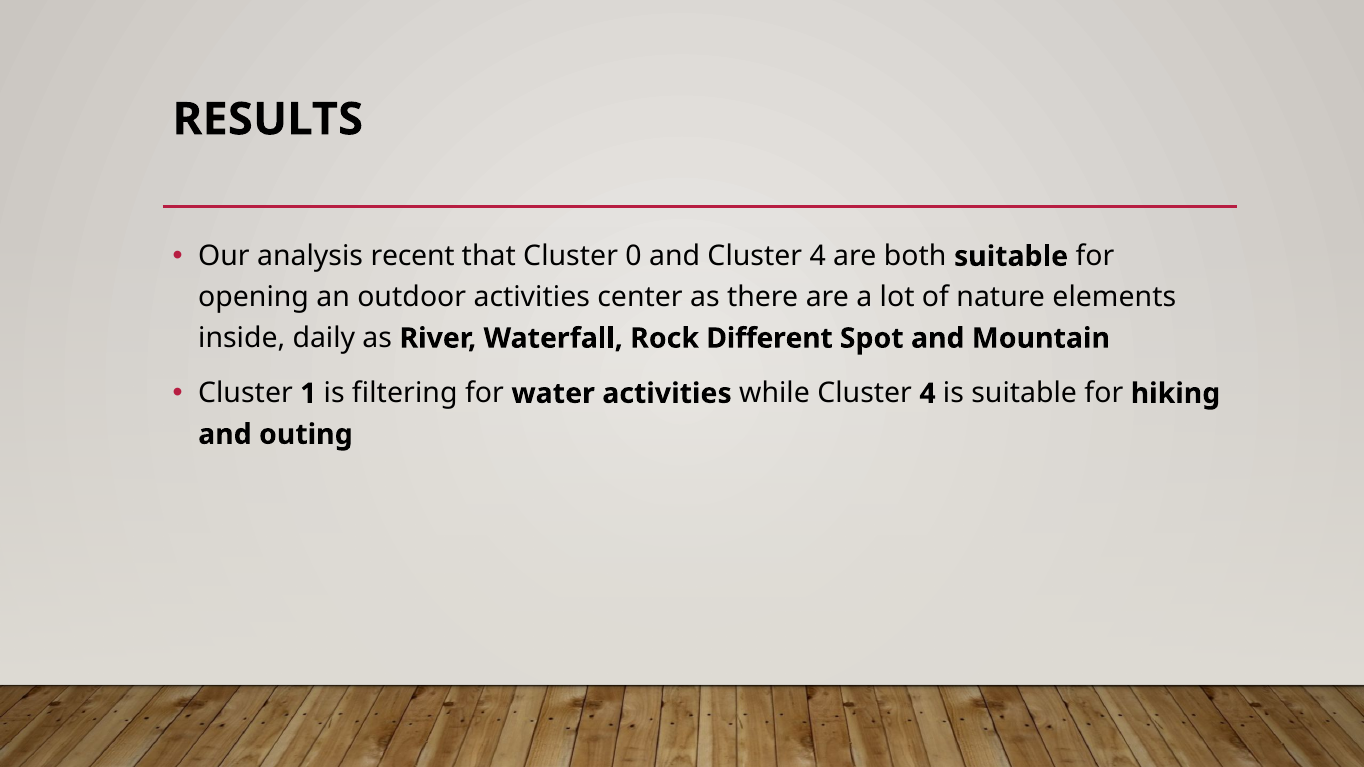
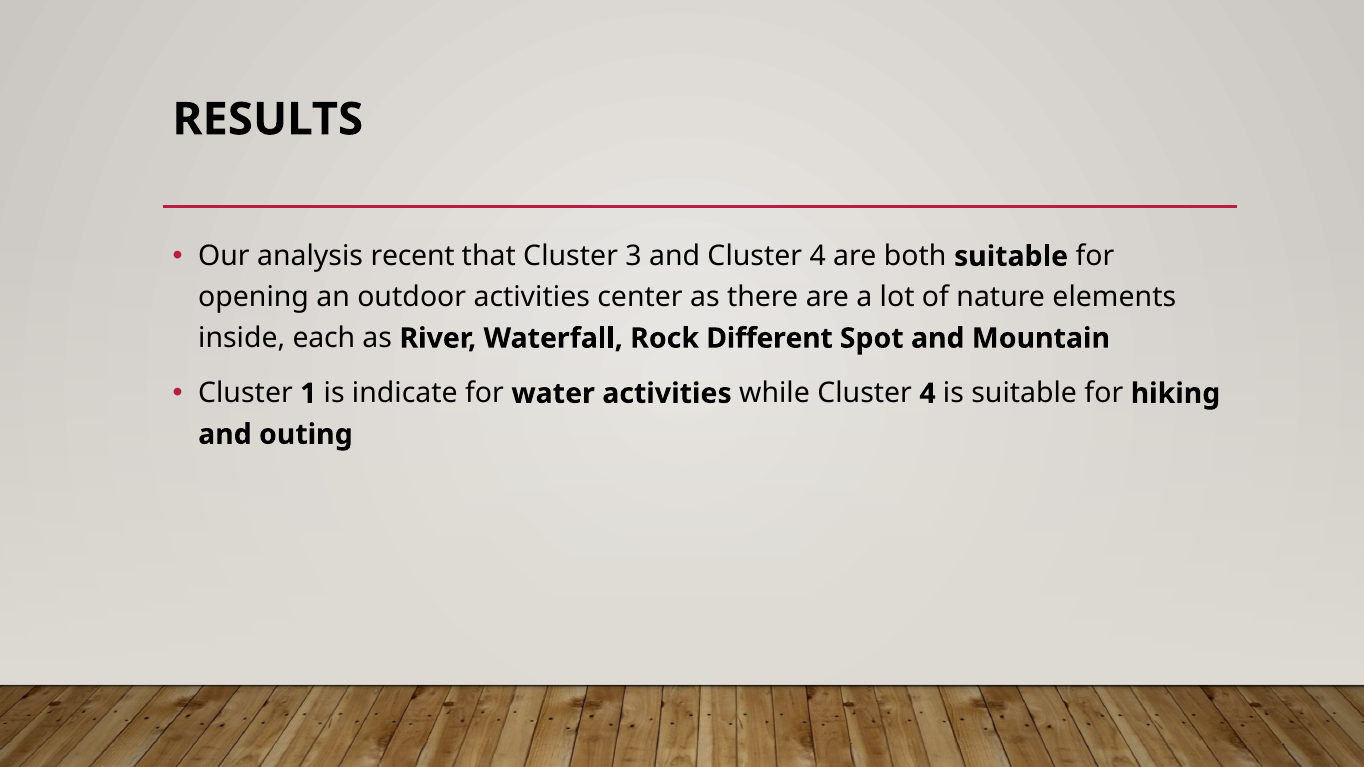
0: 0 -> 3
daily: daily -> each
filtering: filtering -> indicate
